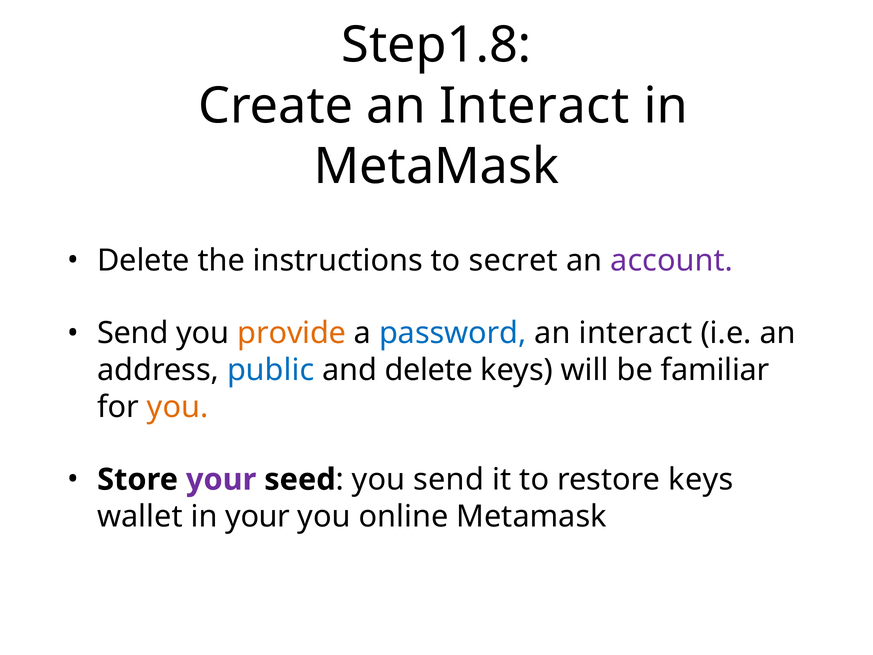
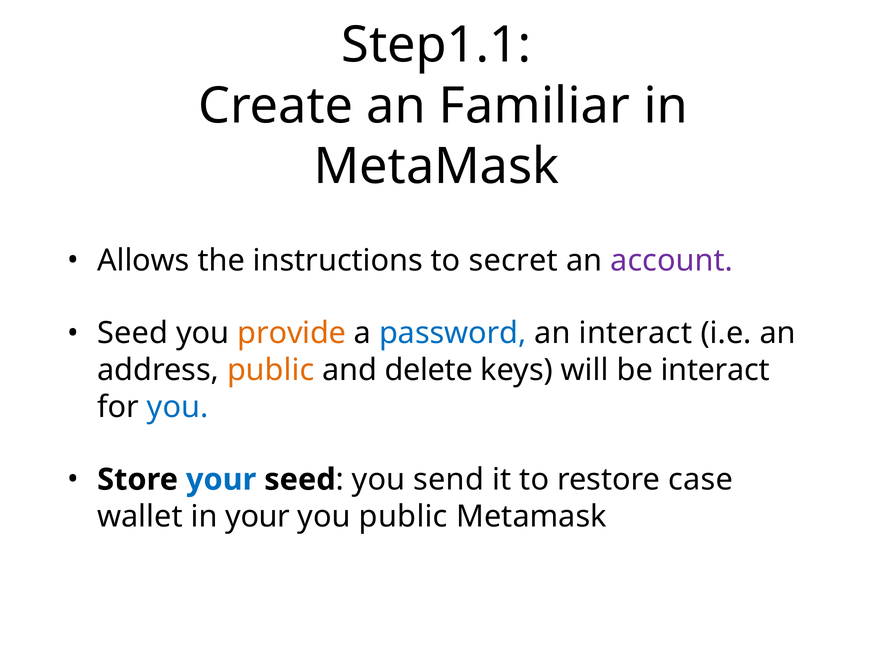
Step1.8: Step1.8 -> Step1.1
Create an Interact: Interact -> Familiar
Delete at (143, 260): Delete -> Allows
Send at (133, 333): Send -> Seed
public at (271, 370) colour: blue -> orange
be familiar: familiar -> interact
you at (178, 407) colour: orange -> blue
your at (221, 479) colour: purple -> blue
restore keys: keys -> case
you online: online -> public
